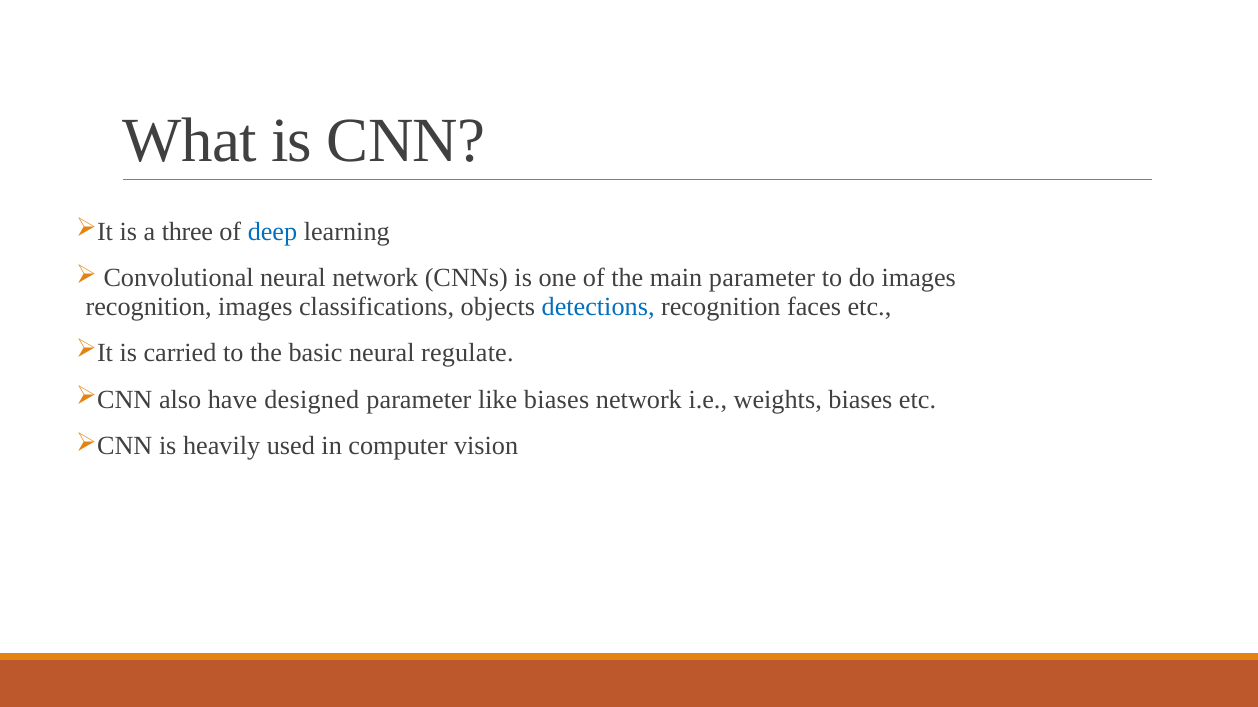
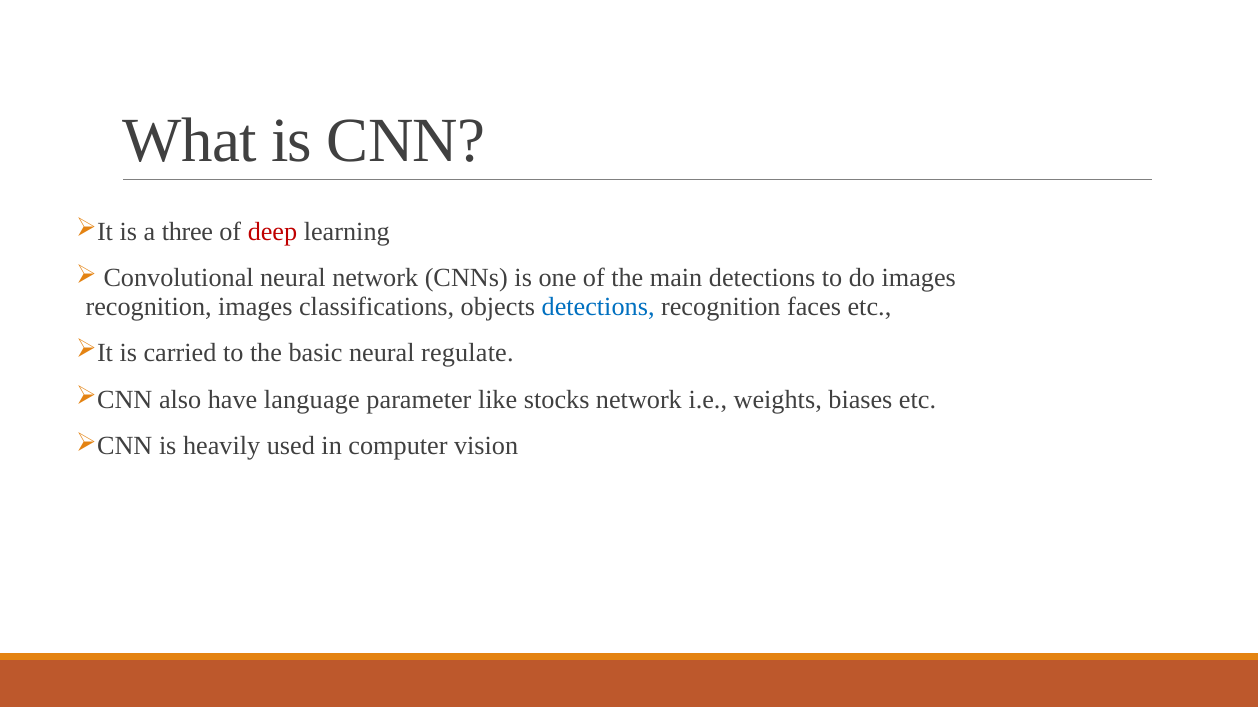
deep colour: blue -> red
main parameter: parameter -> detections
designed: designed -> language
like biases: biases -> stocks
